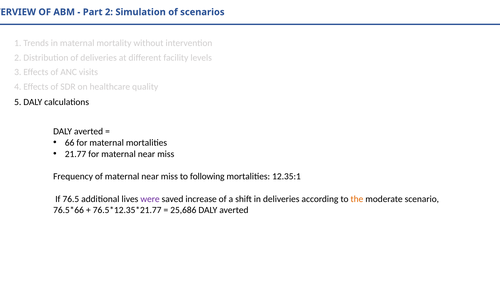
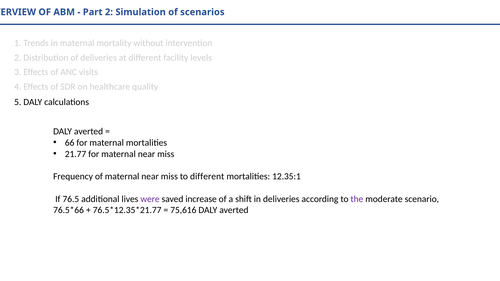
to following: following -> different
the colour: orange -> purple
25,686: 25,686 -> 75,616
